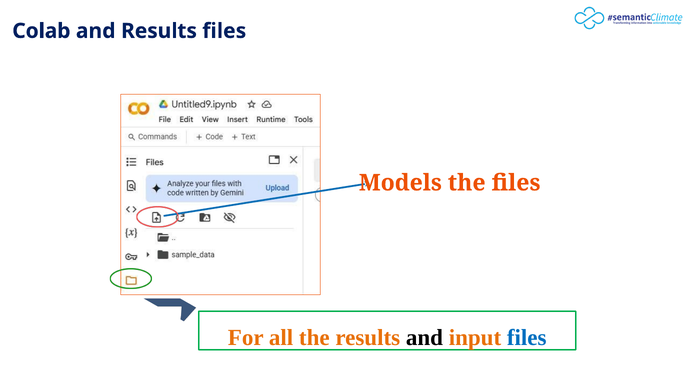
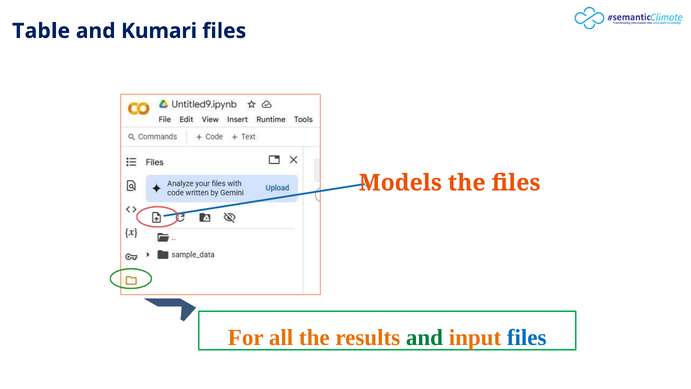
Colab: Colab -> Table
and Results: Results -> Kumari
and at (424, 337) colour: black -> green
